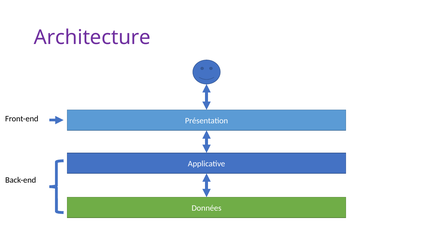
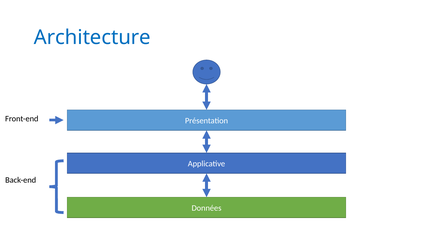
Architecture colour: purple -> blue
